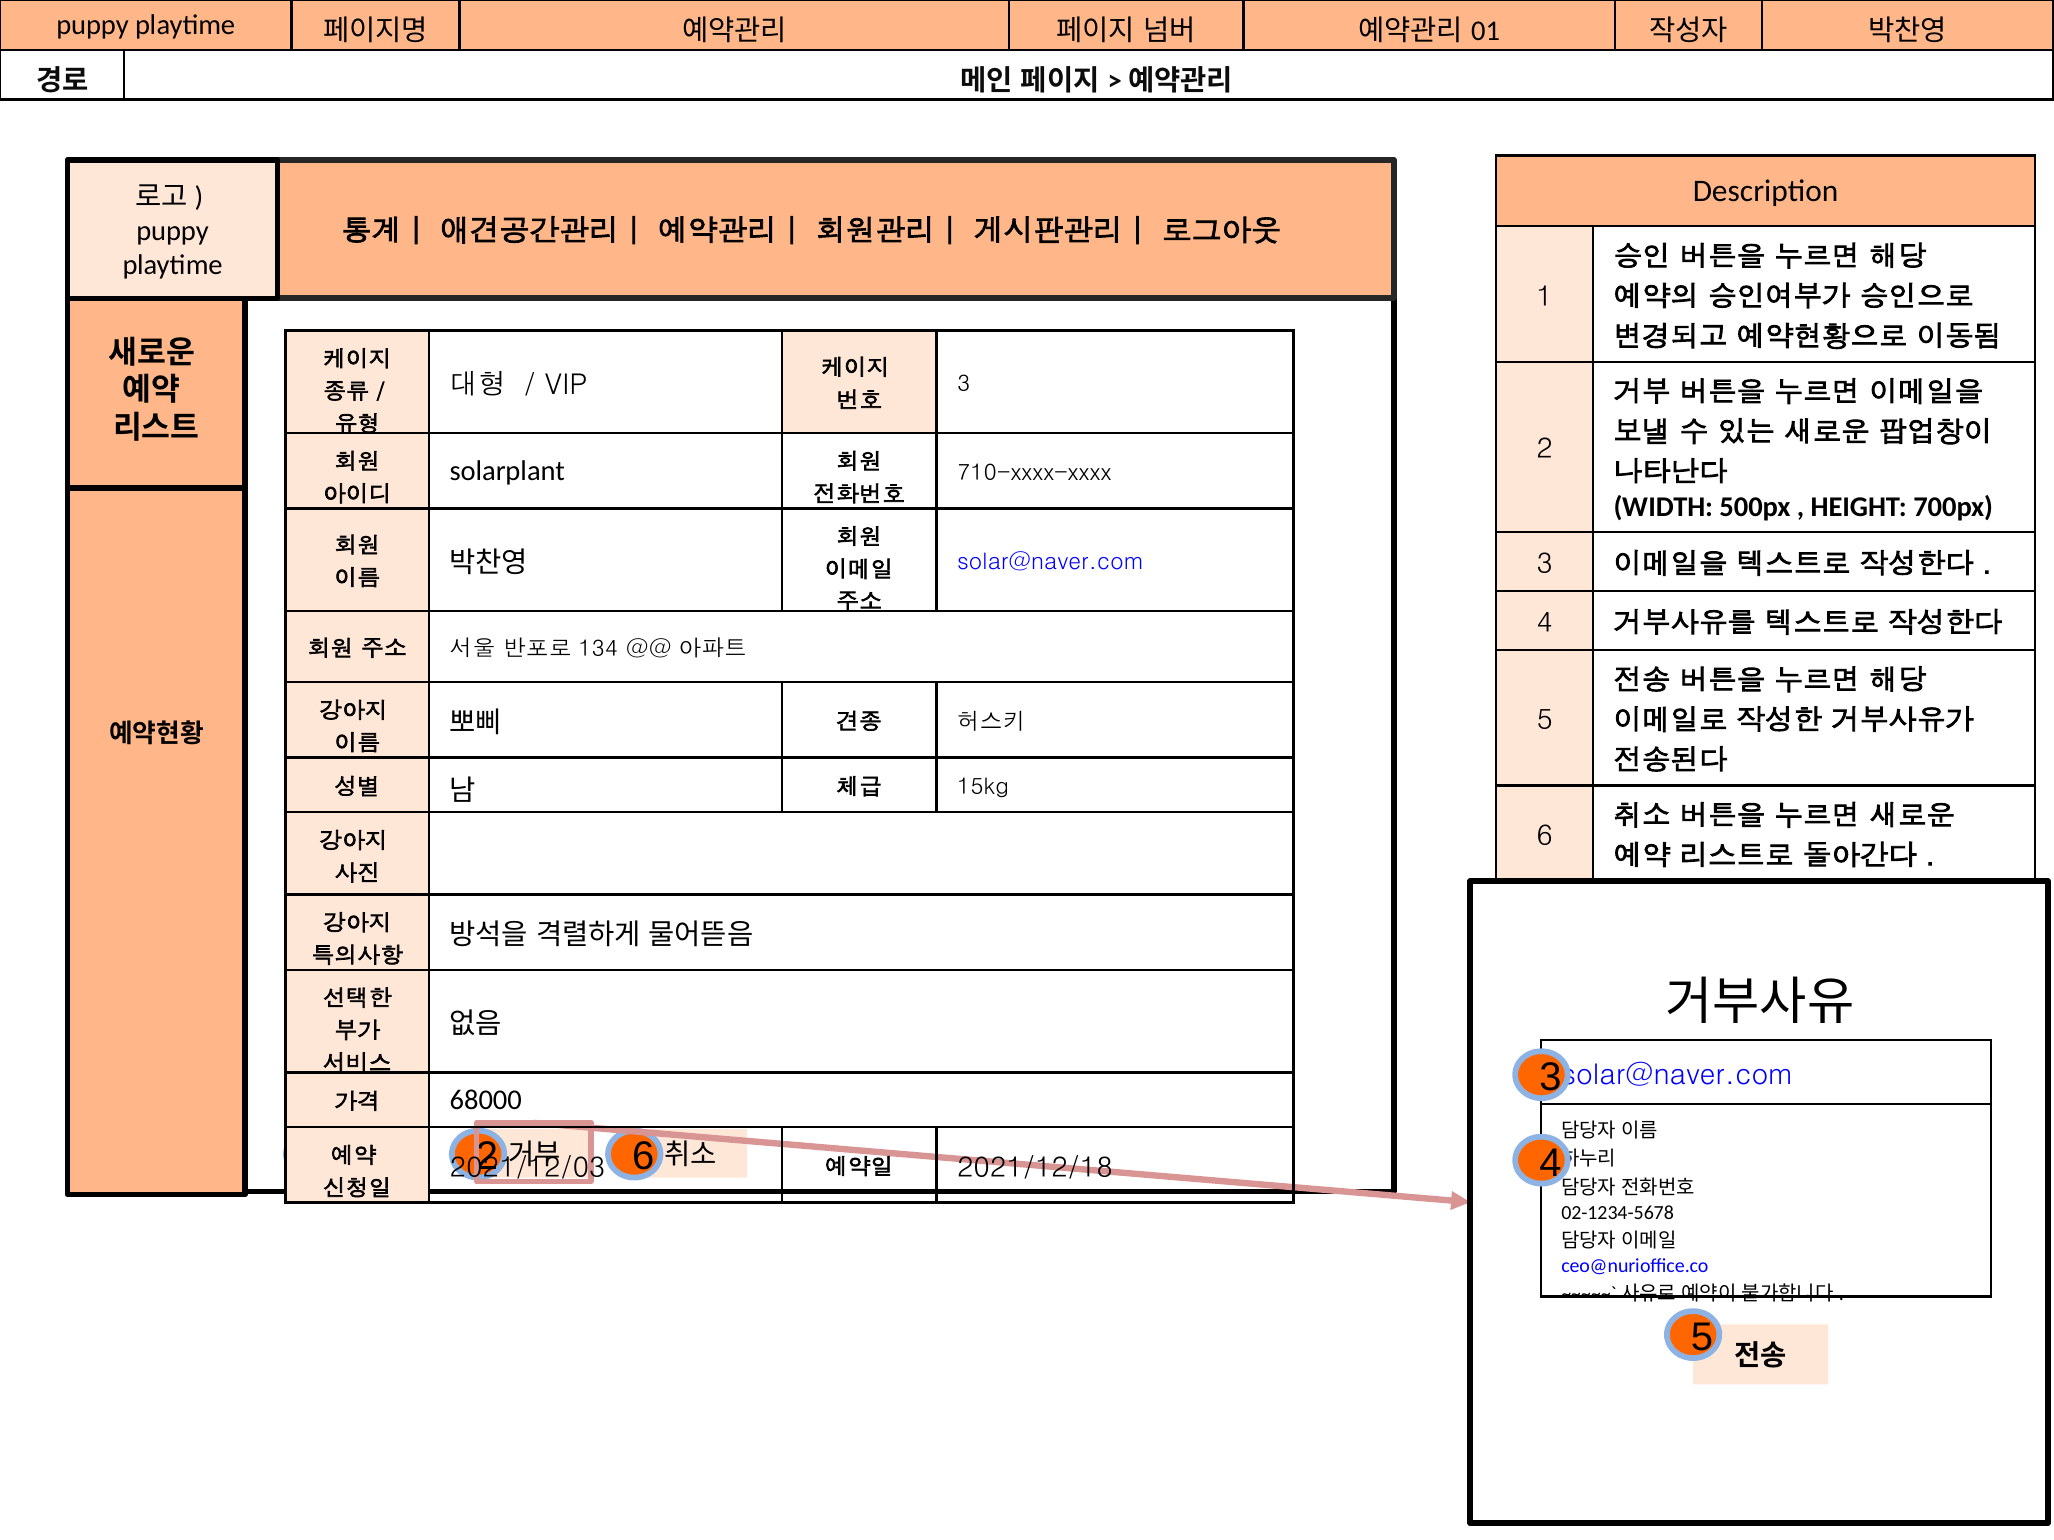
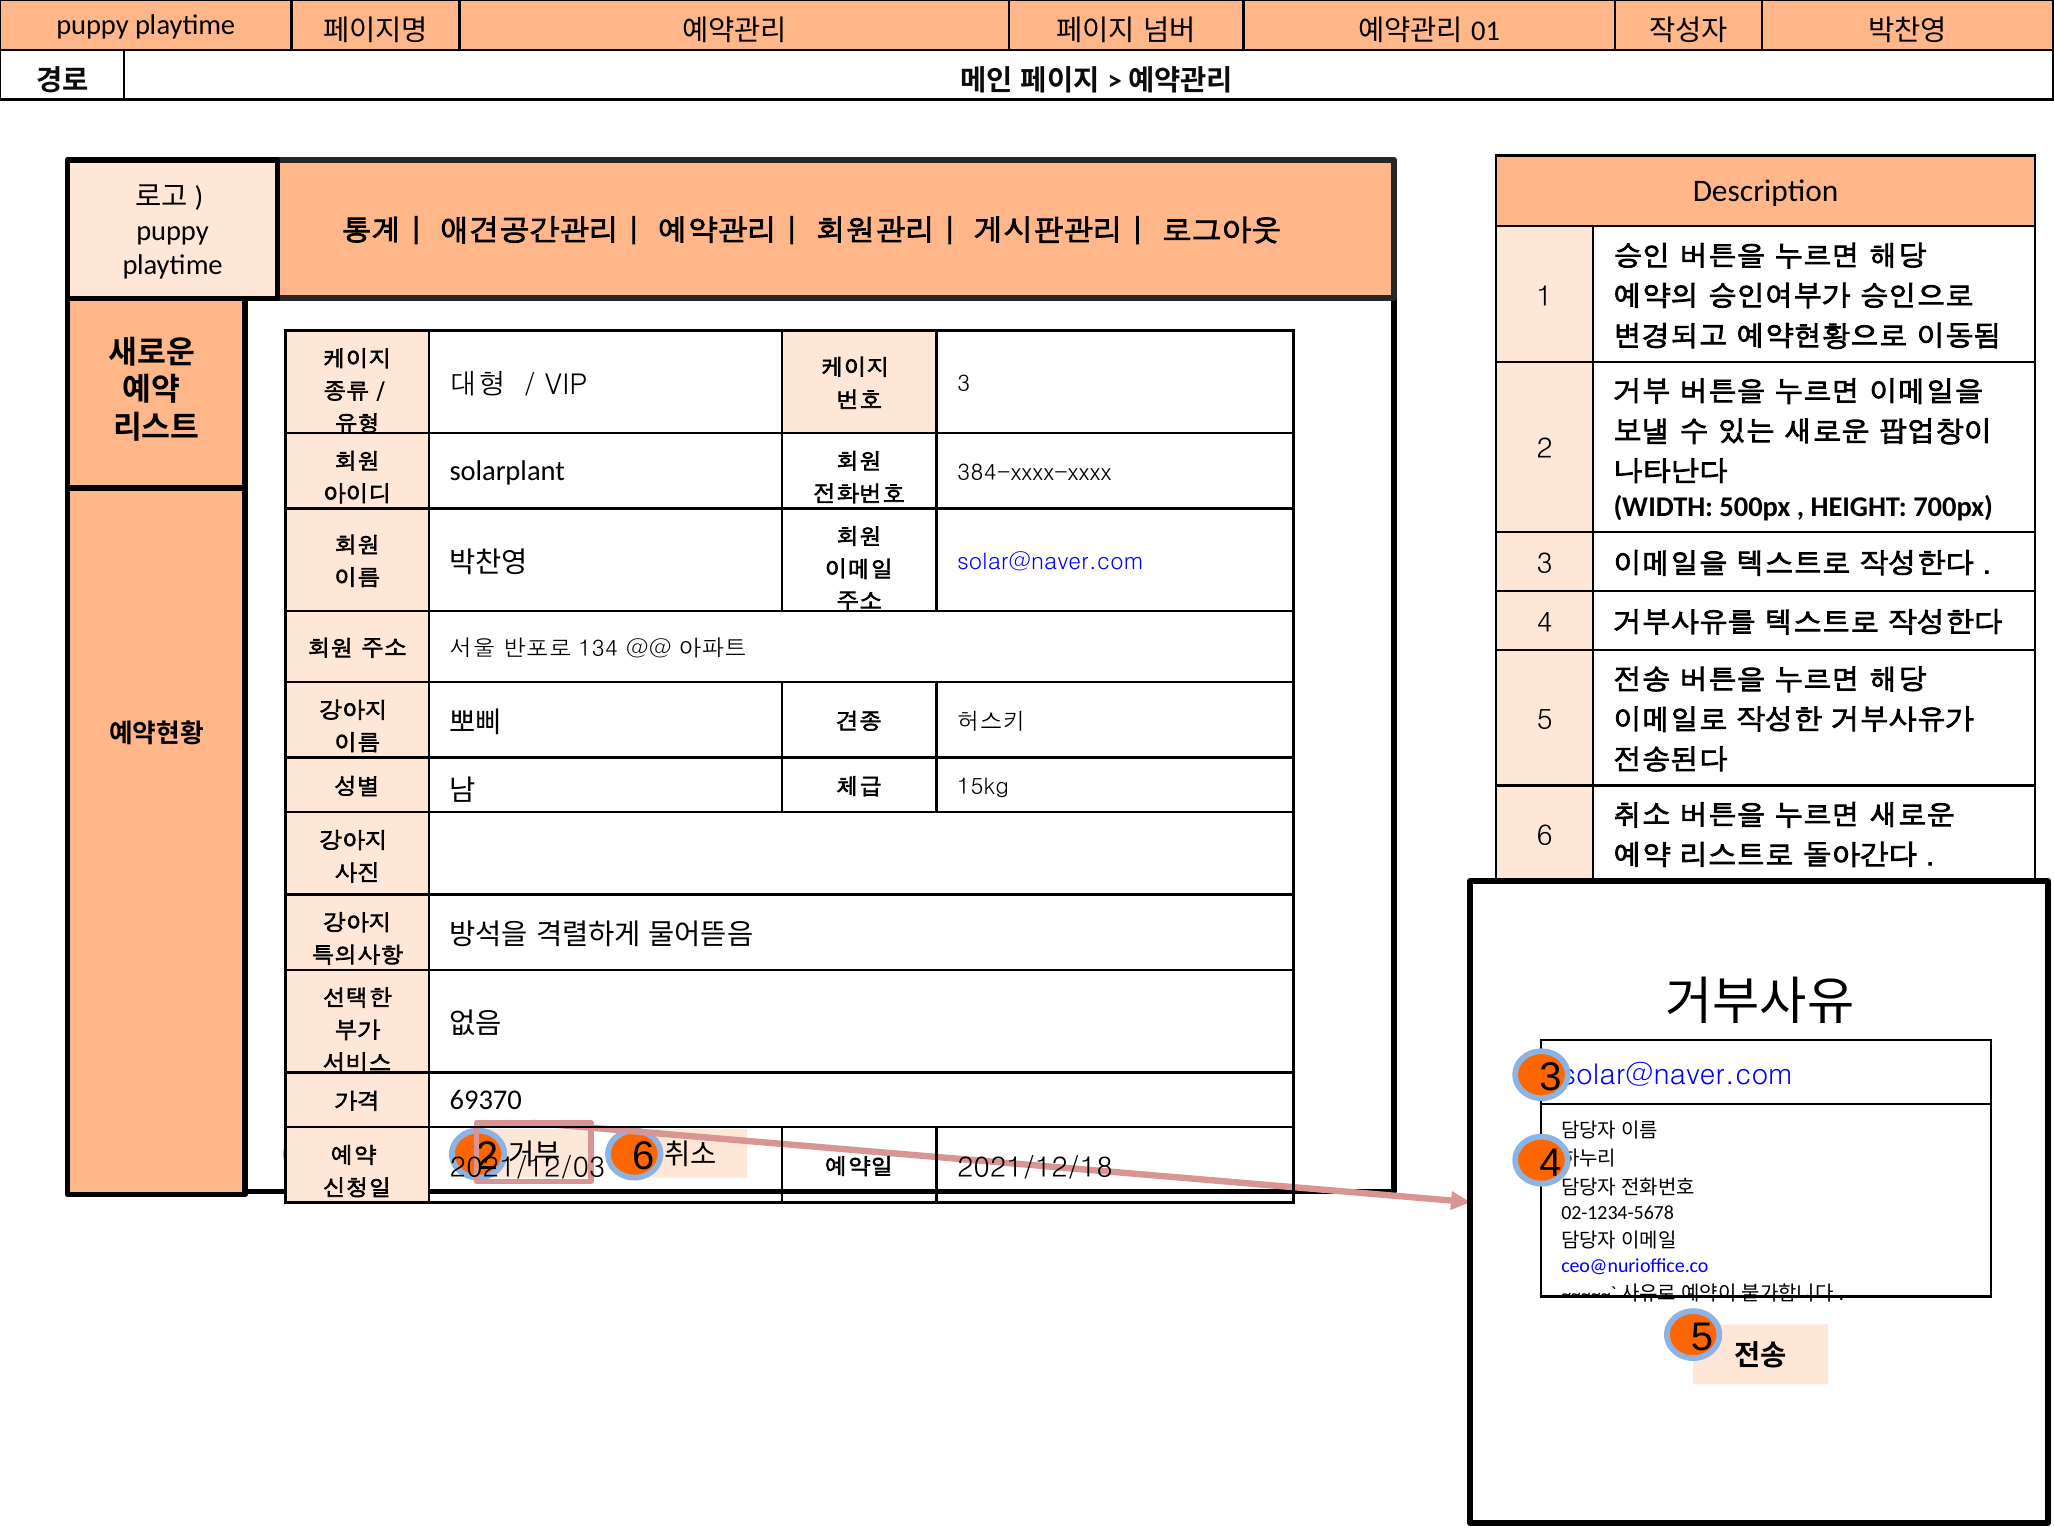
710-xxxx-xxxx: 710-xxxx-xxxx -> 384-xxxx-xxxx
68000: 68000 -> 69370
